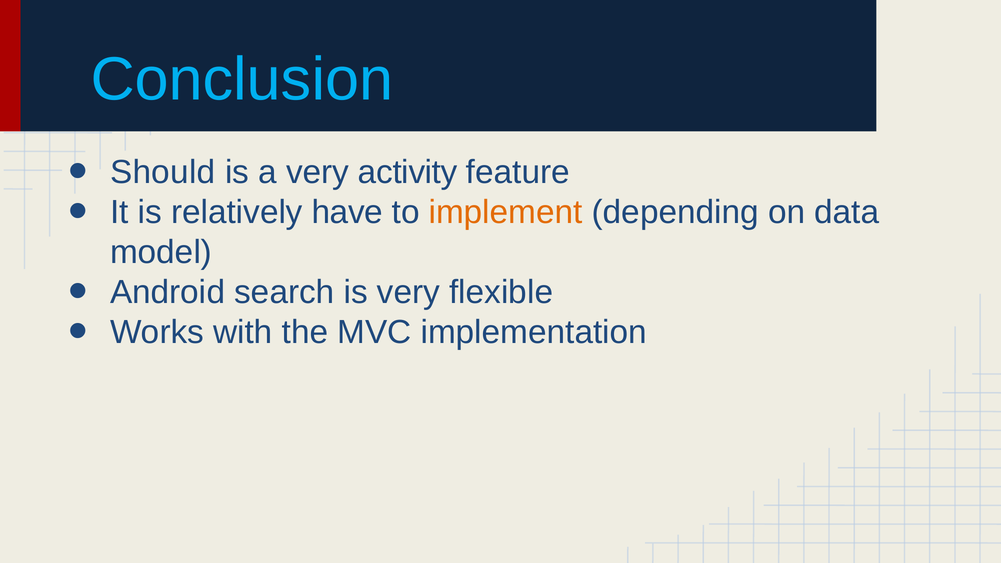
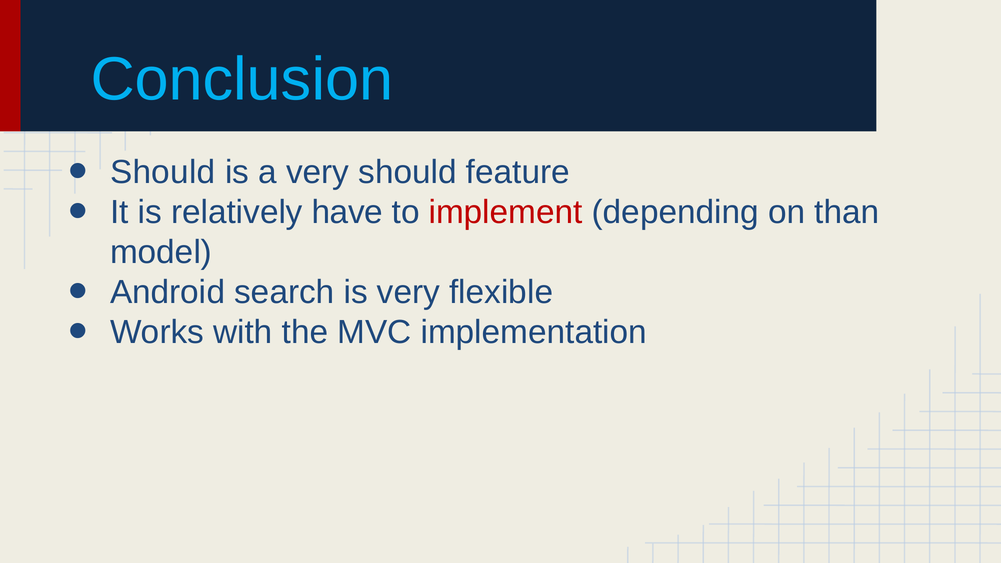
very activity: activity -> should
implement colour: orange -> red
data: data -> than
